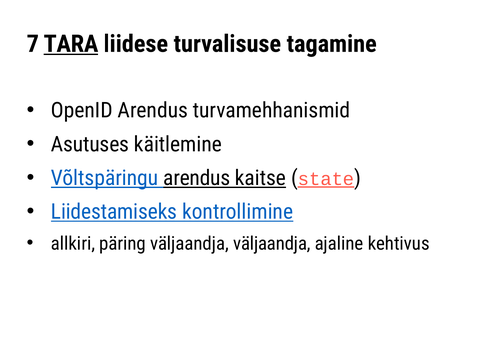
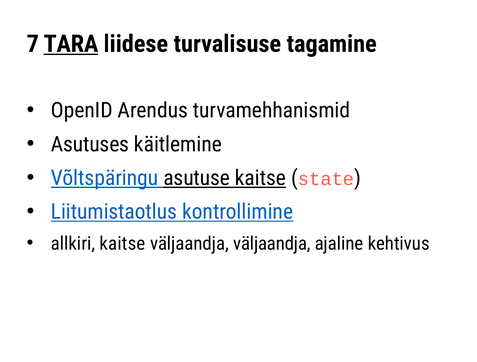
Võltspäringu arendus: arendus -> asutuse
state underline: present -> none
Liidestamiseks: Liidestamiseks -> Liitumistaotlus
allkiri päring: päring -> kaitse
